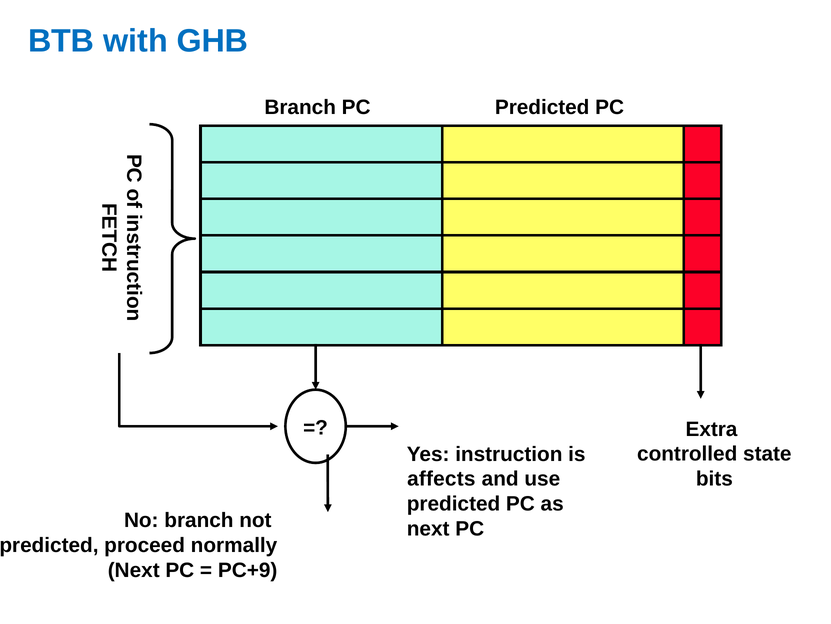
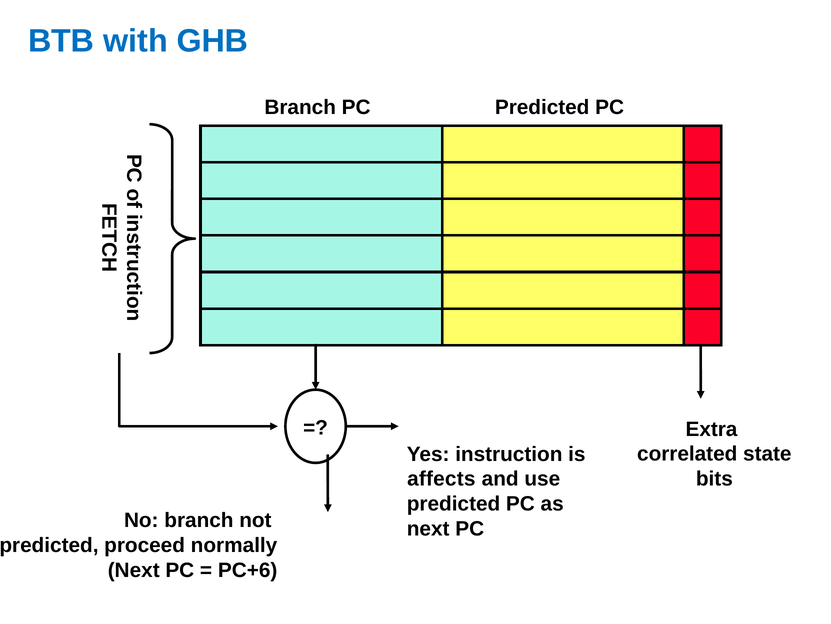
controlled: controlled -> correlated
PC+9: PC+9 -> PC+6
